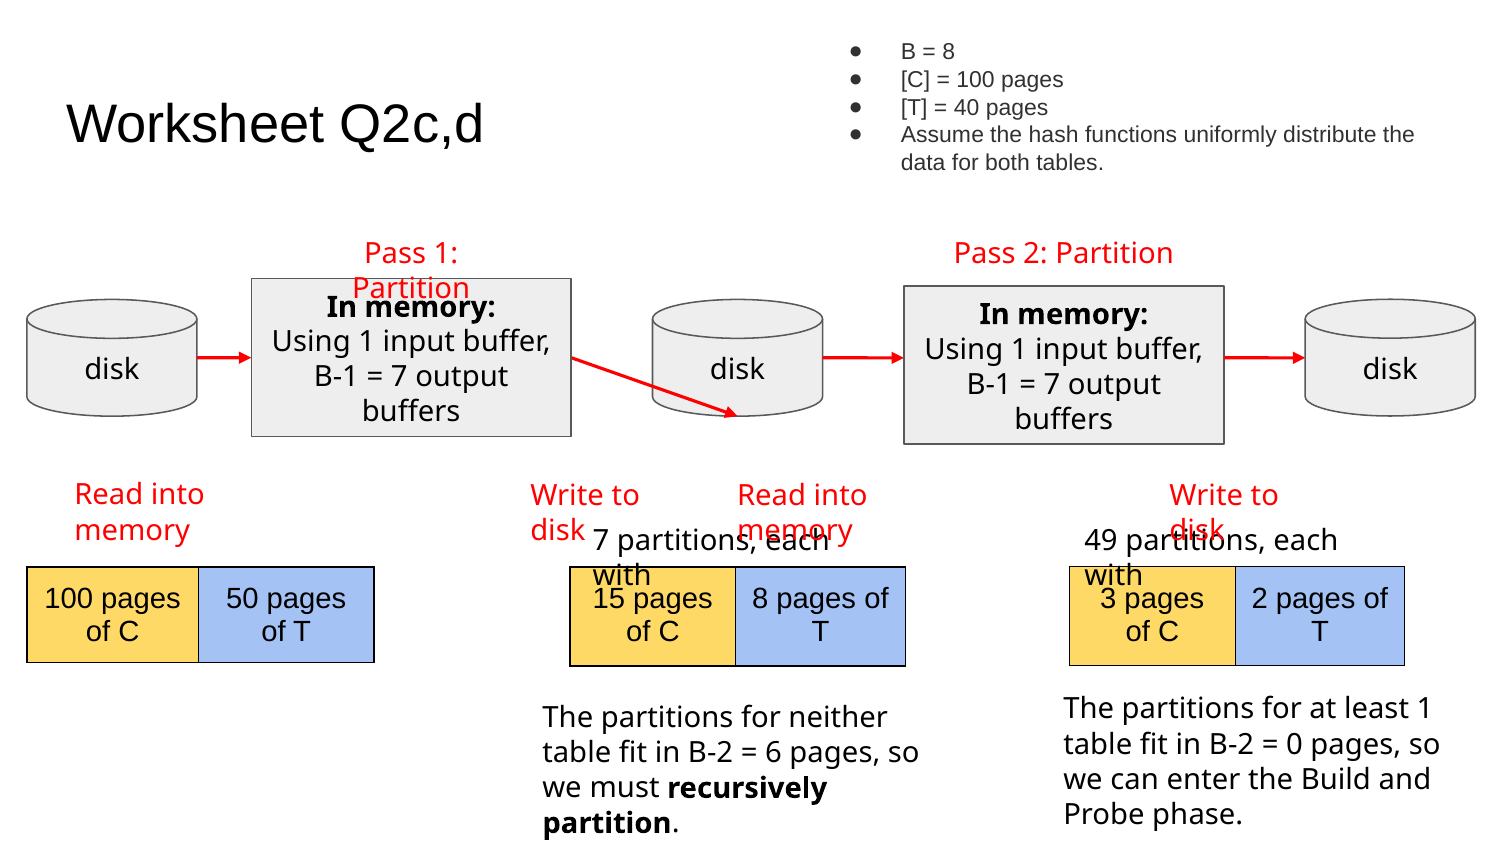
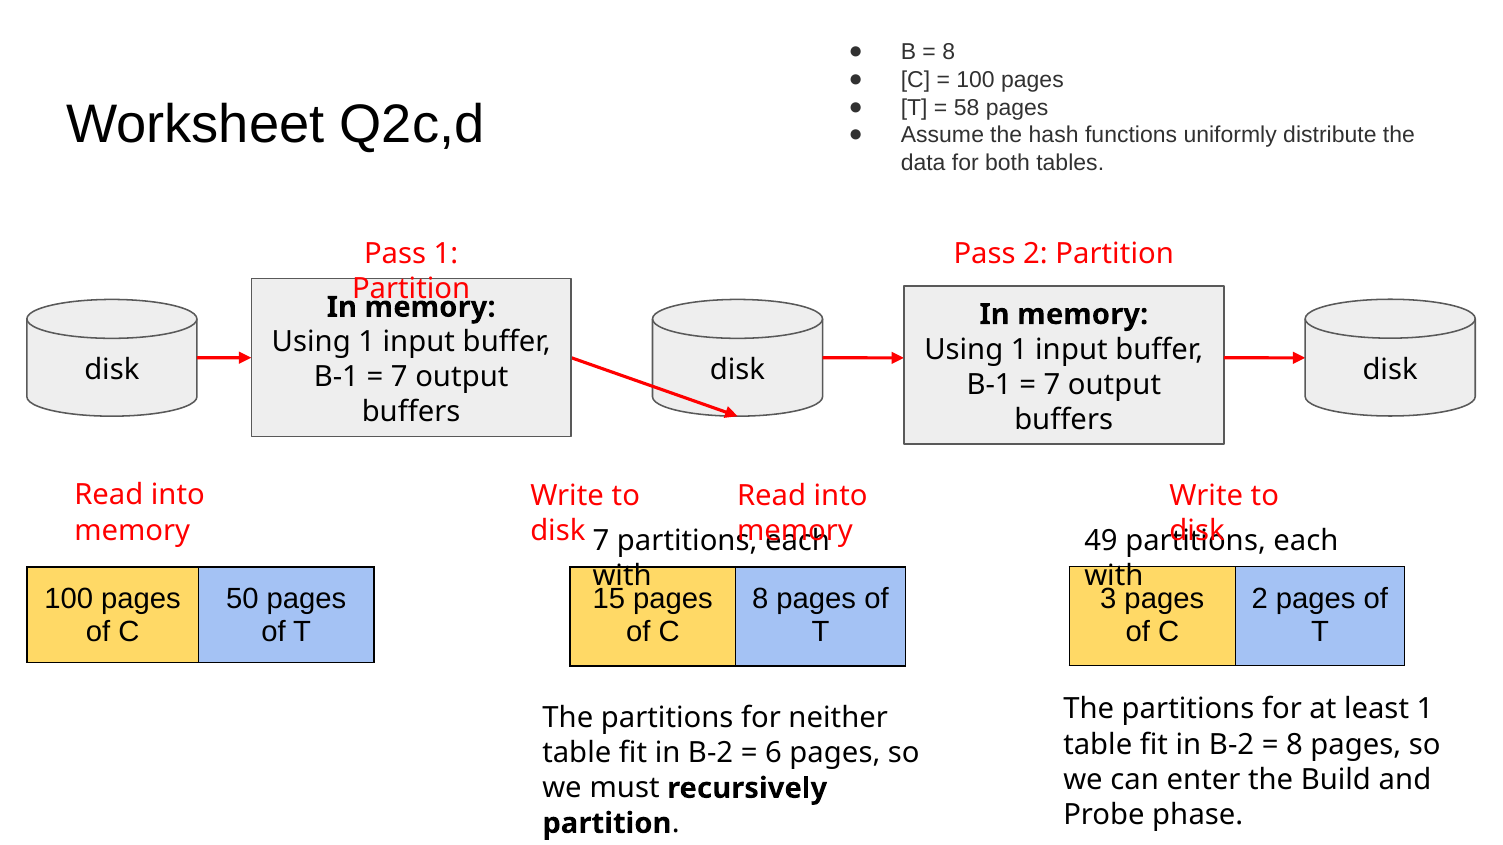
40: 40 -> 58
0 at (1294, 745): 0 -> 8
